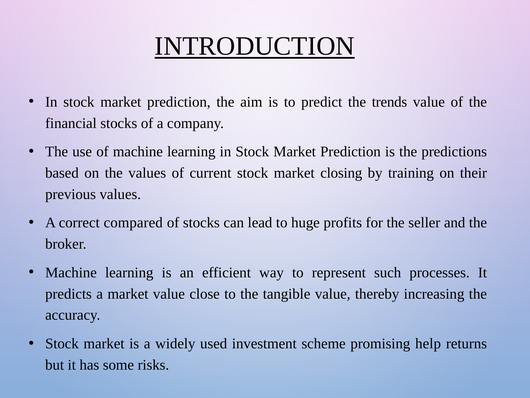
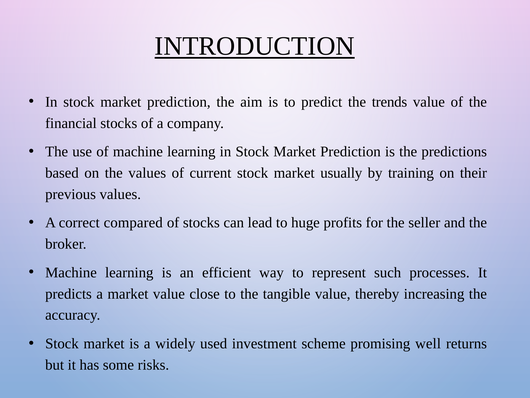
closing: closing -> usually
help: help -> well
